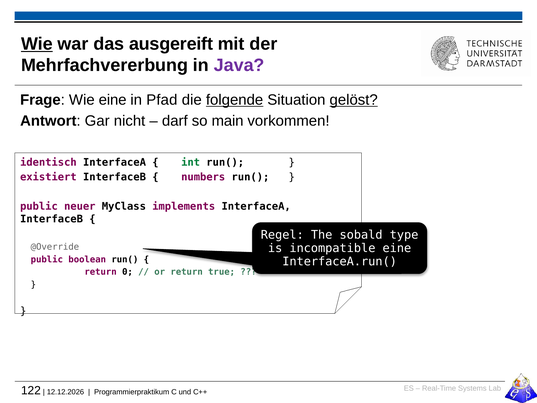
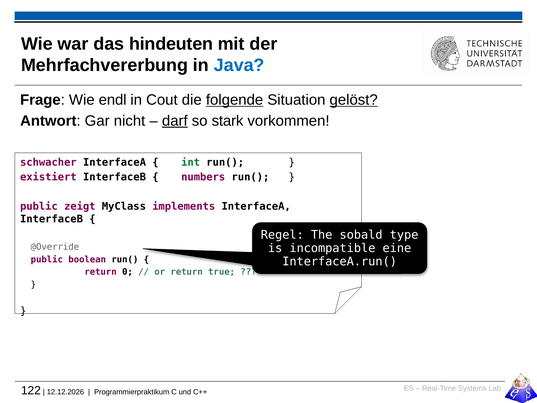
Wie at (37, 44) underline: present -> none
ausgereift: ausgereift -> hindeuten
Java colour: purple -> blue
Wie eine: eine -> endl
Pfad: Pfad -> Cout
darf underline: none -> present
main: main -> stark
identisch: identisch -> schwacher
neuer: neuer -> zeigt
